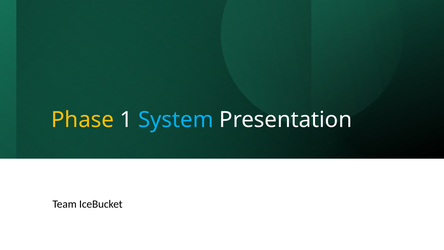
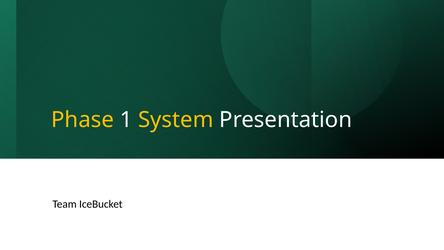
System colour: light blue -> yellow
